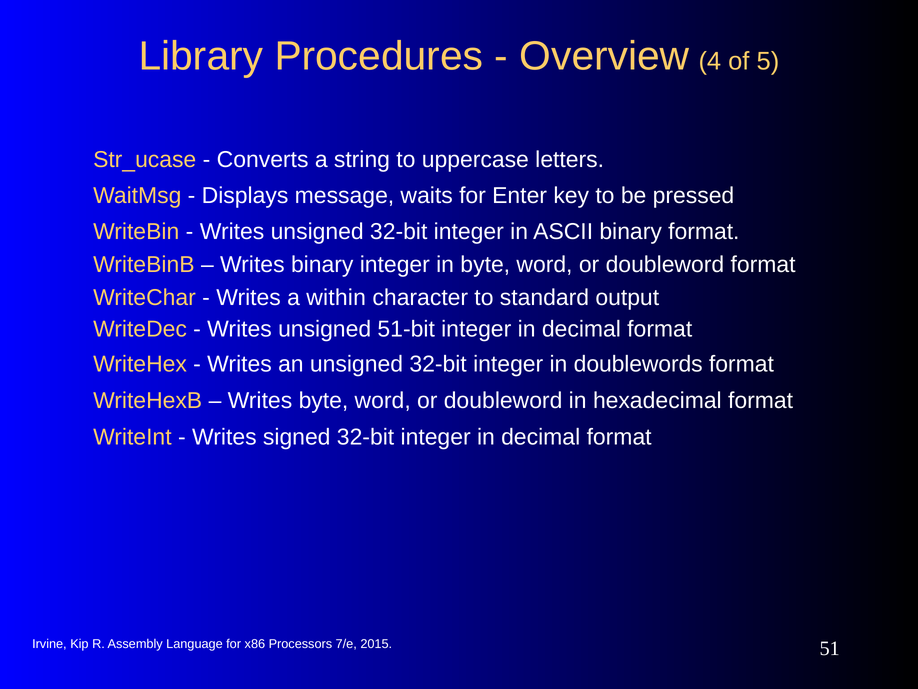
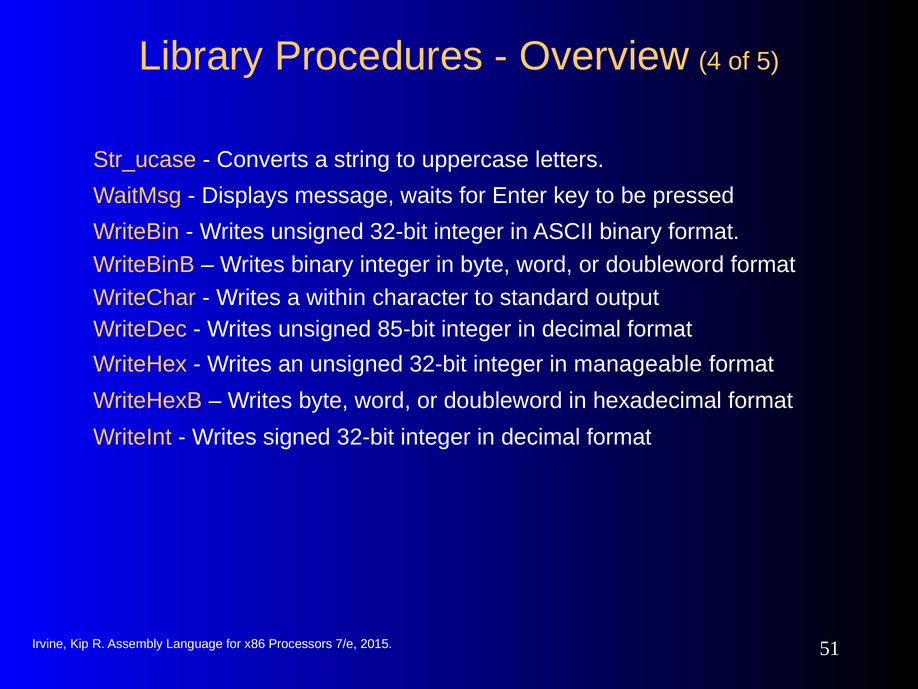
51-bit: 51-bit -> 85-bit
doublewords: doublewords -> manageable
